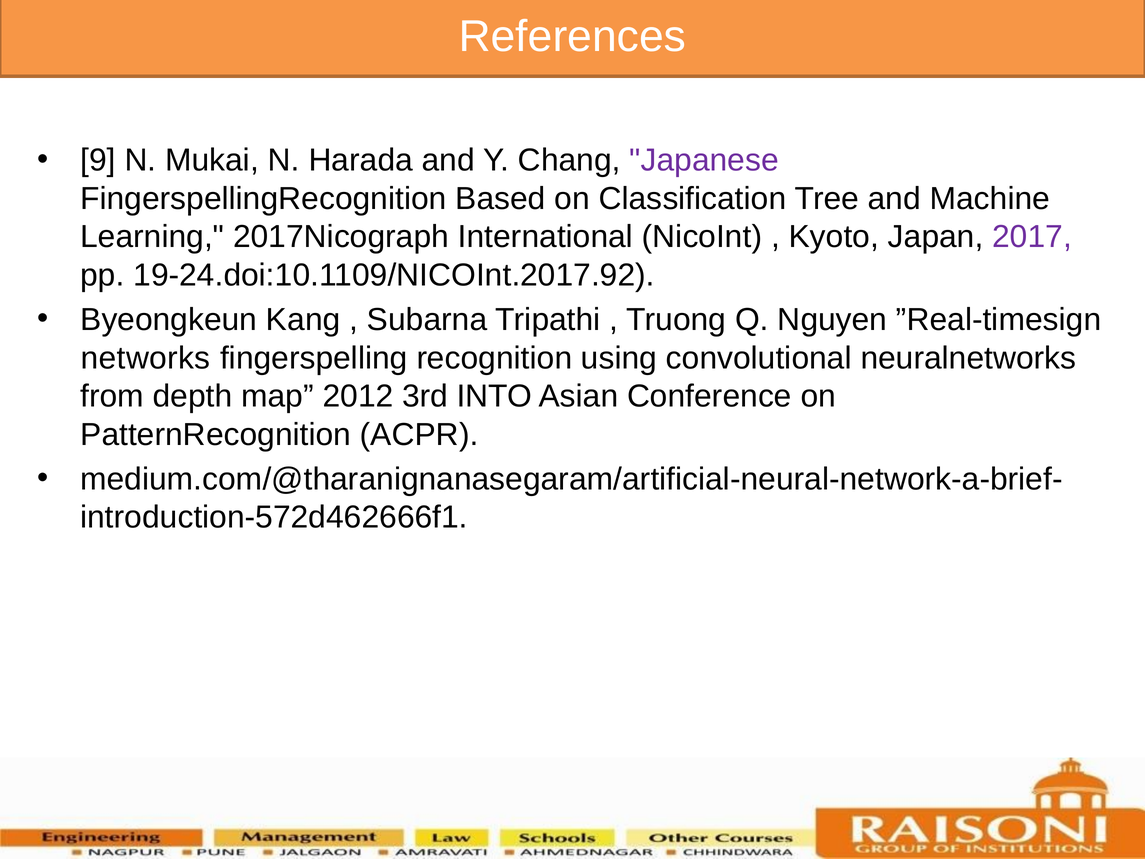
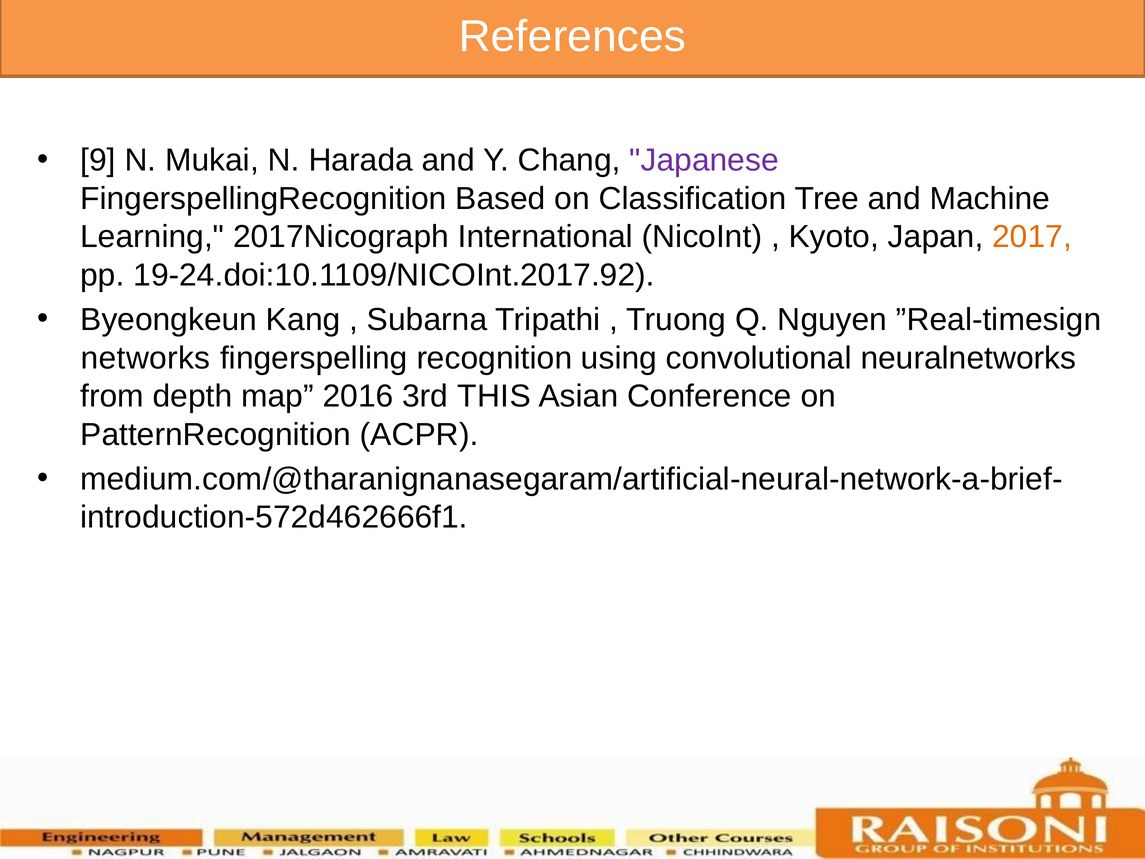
2017 colour: purple -> orange
2012: 2012 -> 2016
INTO: INTO -> THIS
